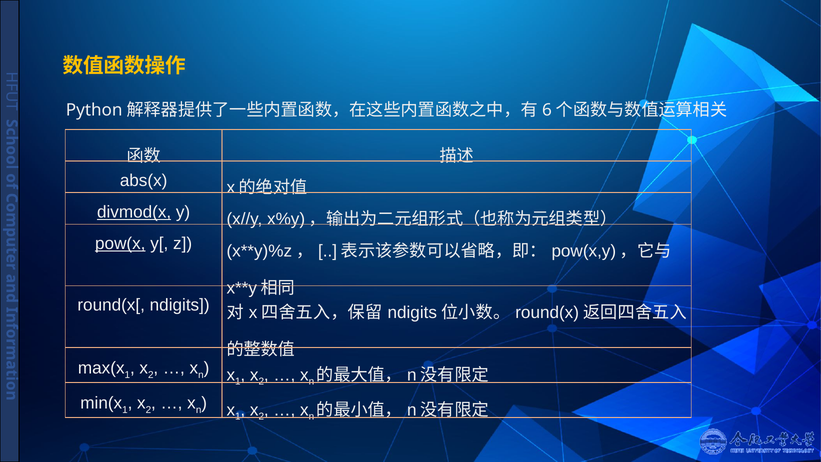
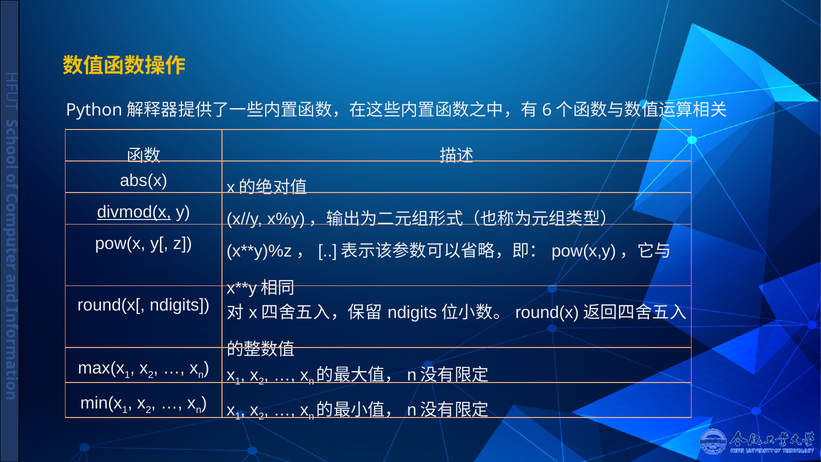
pow(x underline: present -> none
